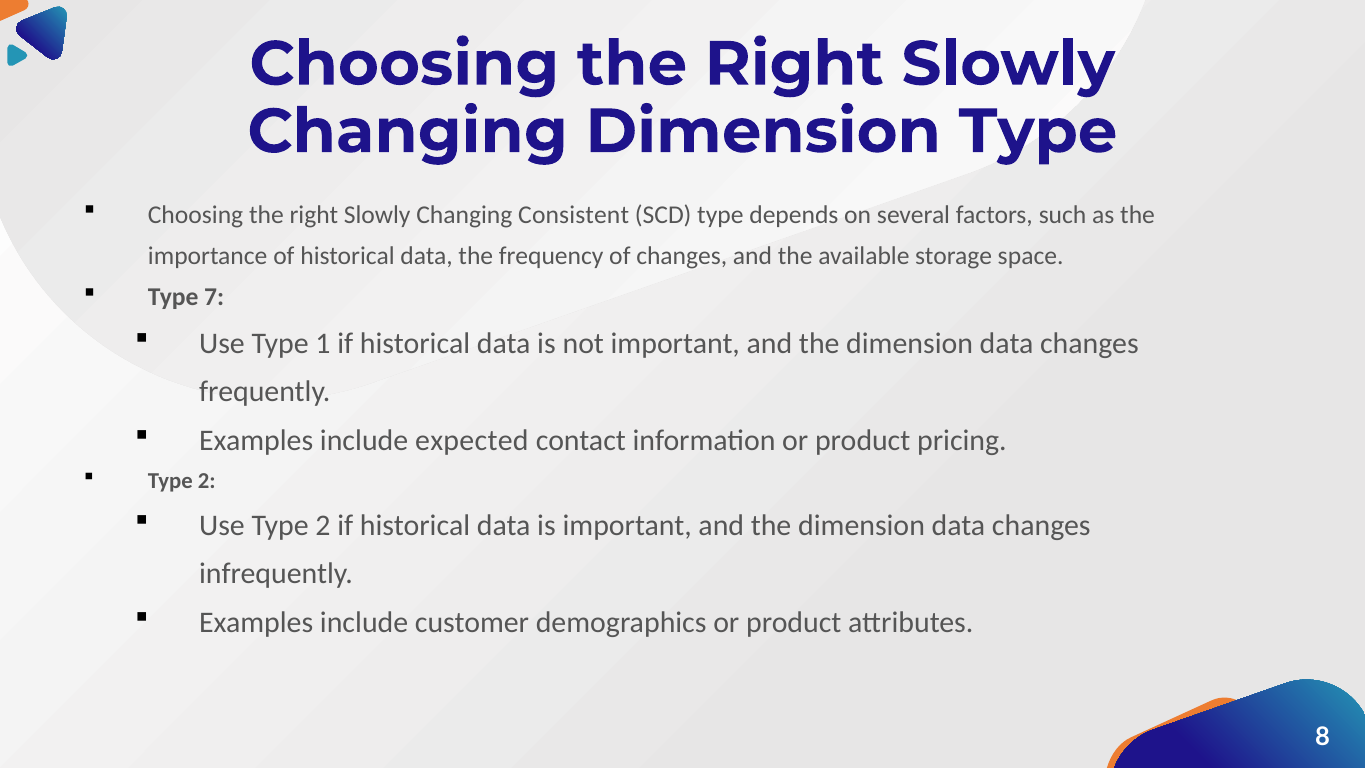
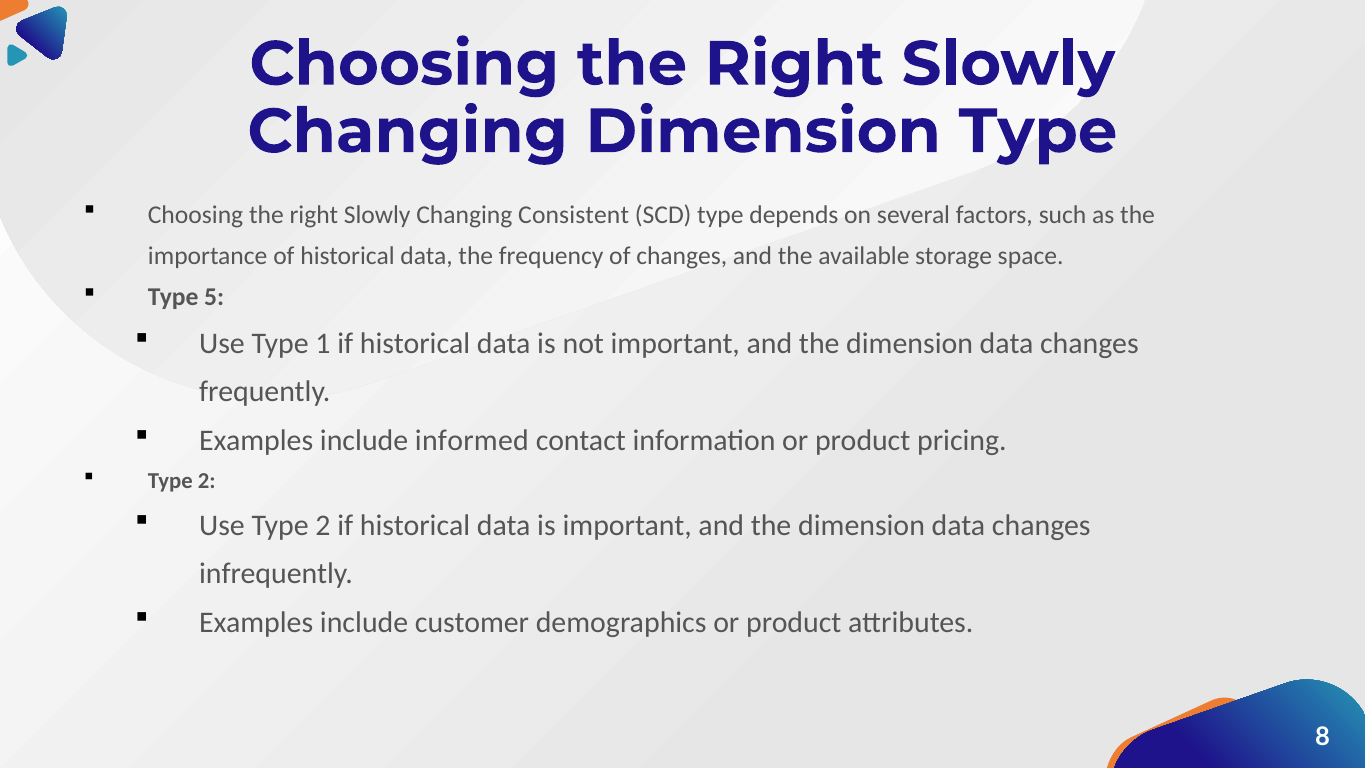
7: 7 -> 5
expected: expected -> informed
